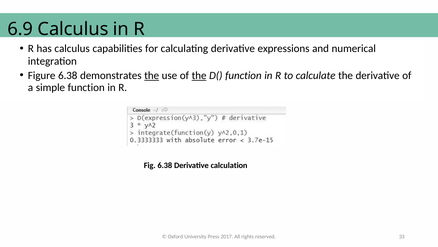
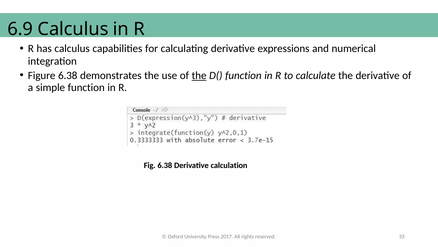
the at (152, 75) underline: present -> none
